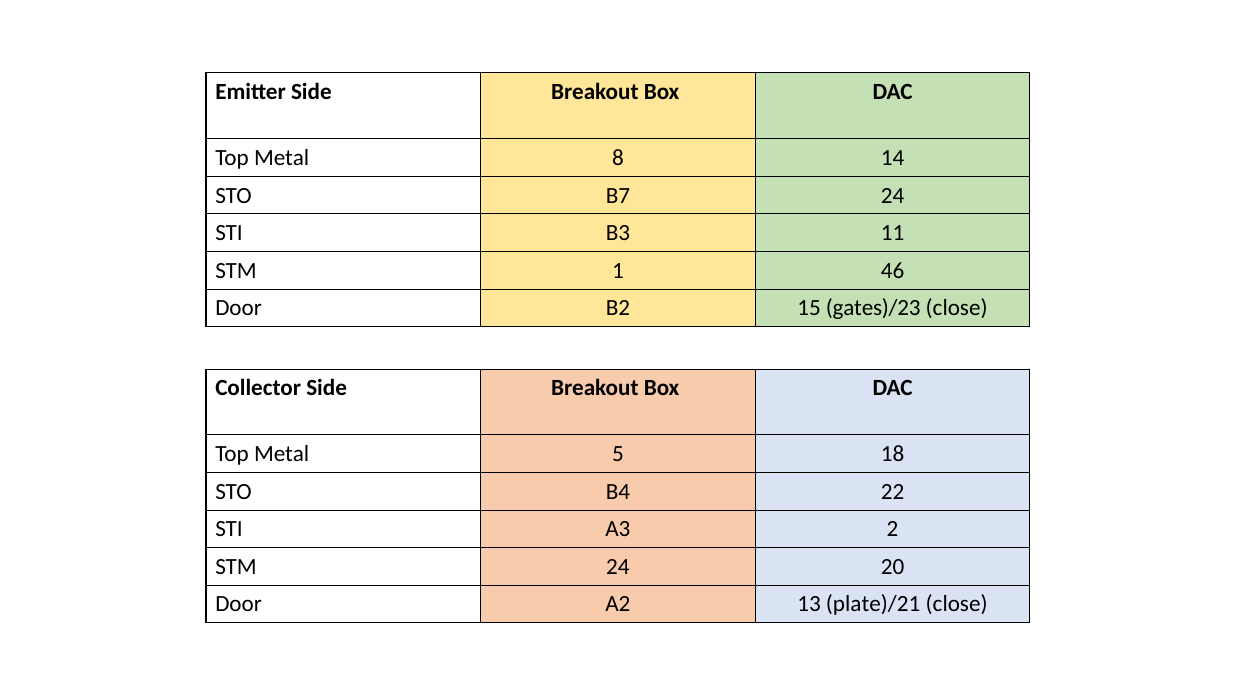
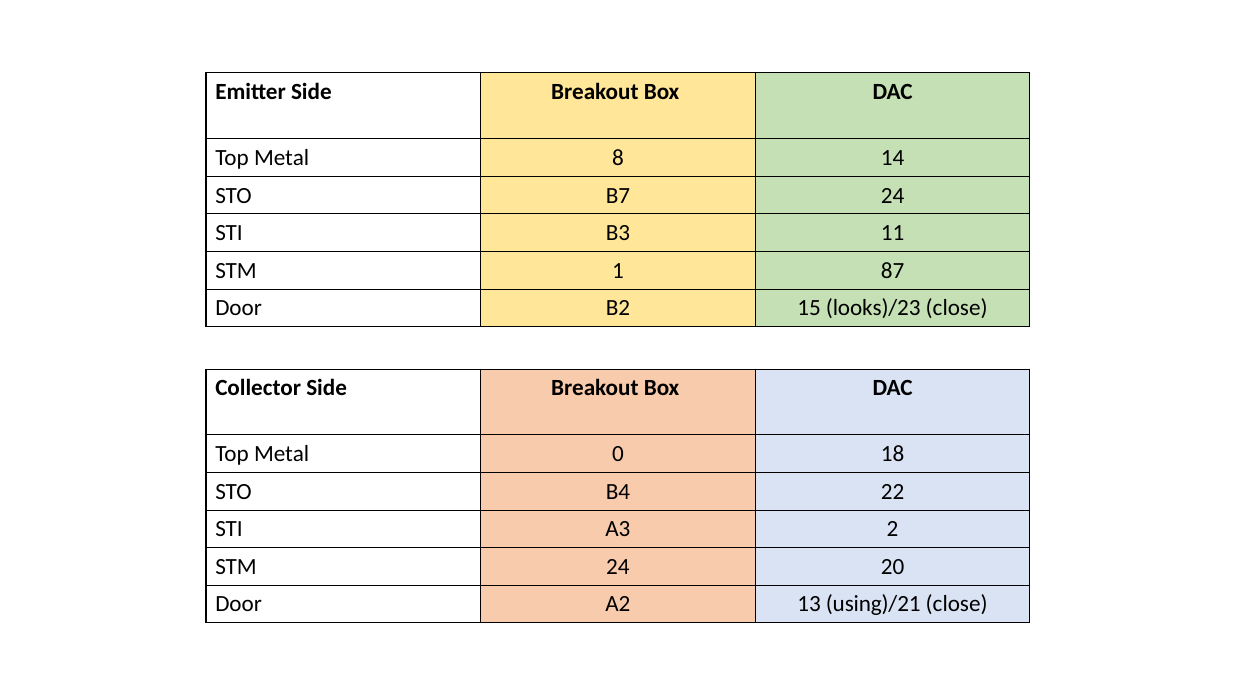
46: 46 -> 87
gates)/23: gates)/23 -> looks)/23
5: 5 -> 0
plate)/21: plate)/21 -> using)/21
